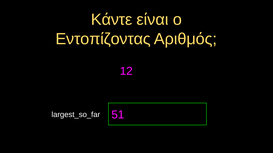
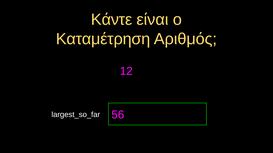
Εντοπίζοντας: Εντοπίζοντας -> Καταμέτρηση
51: 51 -> 56
